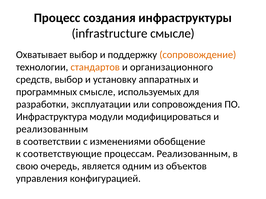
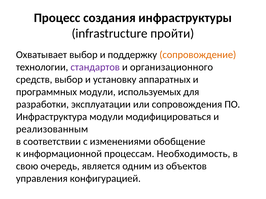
infrastructure смысле: смысле -> пройти
стандартов colour: orange -> purple
программных смысле: смысле -> модули
соответствующие: соответствующие -> информационной
процессам Реализованным: Реализованным -> Необходимость
